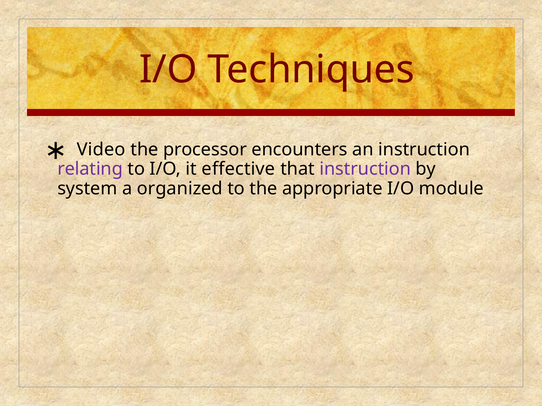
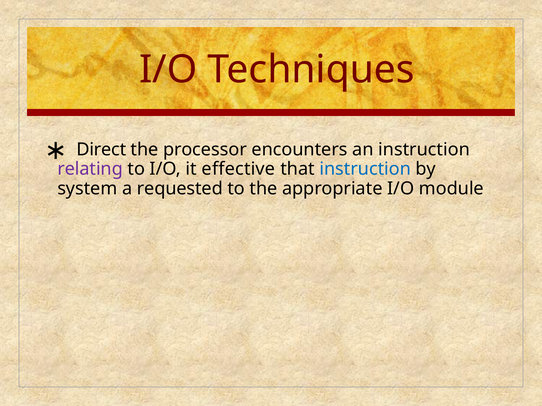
Video: Video -> Direct
instruction at (365, 169) colour: purple -> blue
organized: organized -> requested
